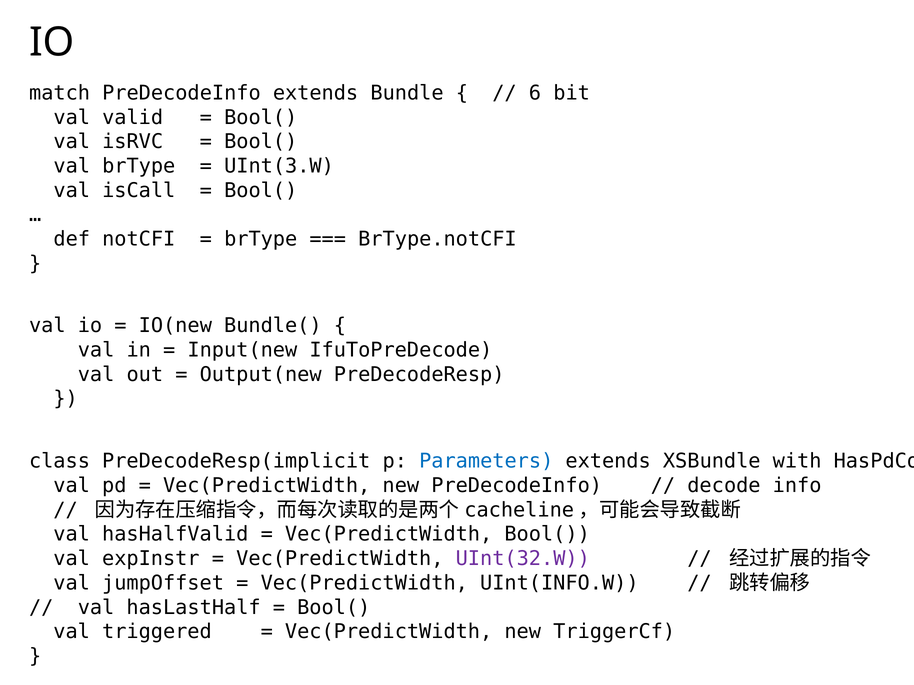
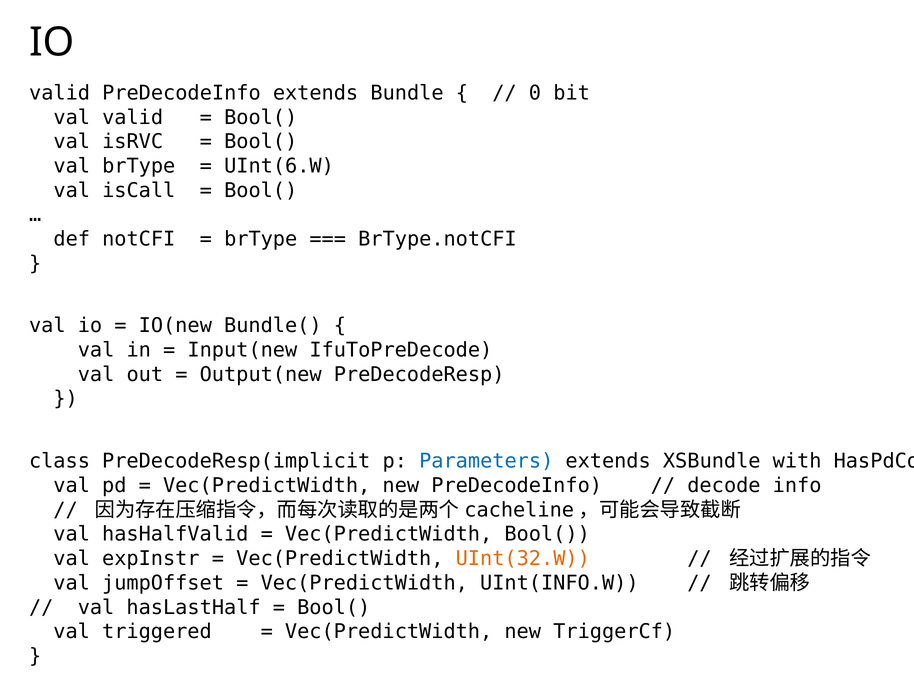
match at (60, 93): match -> valid
6: 6 -> 0
UInt(3.W: UInt(3.W -> UInt(6.W
UInt(32.W colour: purple -> orange
